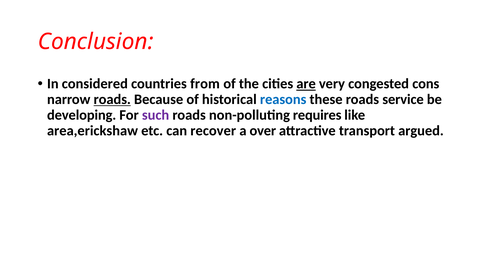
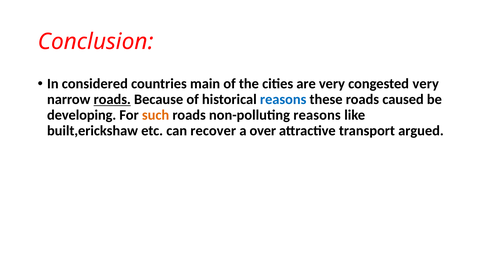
from: from -> main
are underline: present -> none
congested cons: cons -> very
service: service -> caused
such colour: purple -> orange
non-polluting requires: requires -> reasons
area,erickshaw: area,erickshaw -> built,erickshaw
